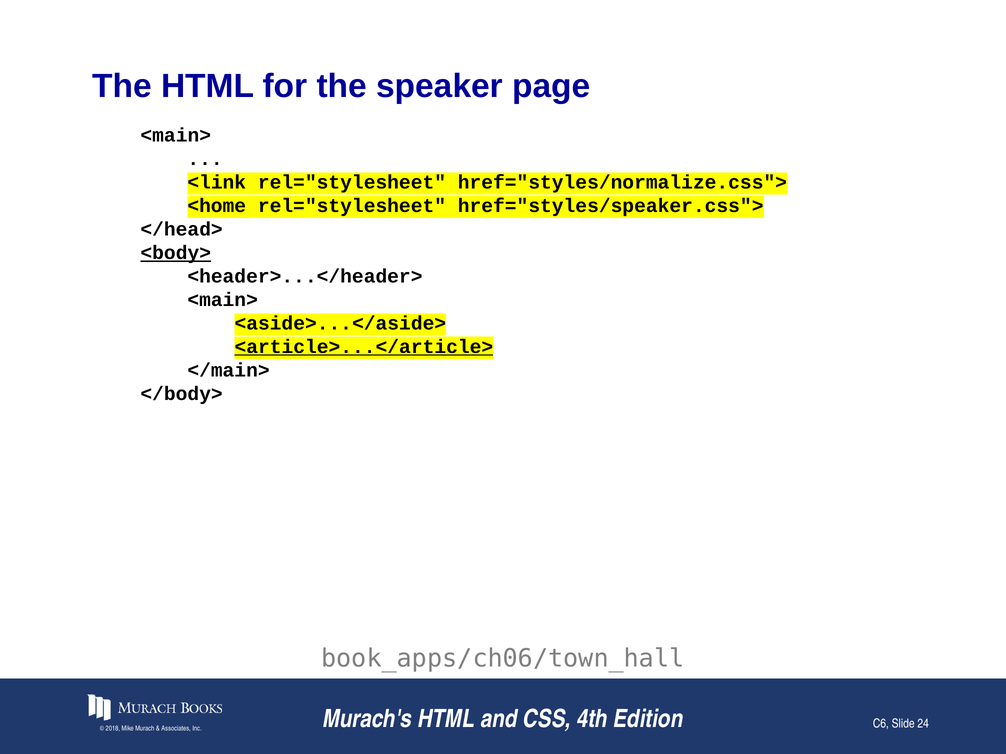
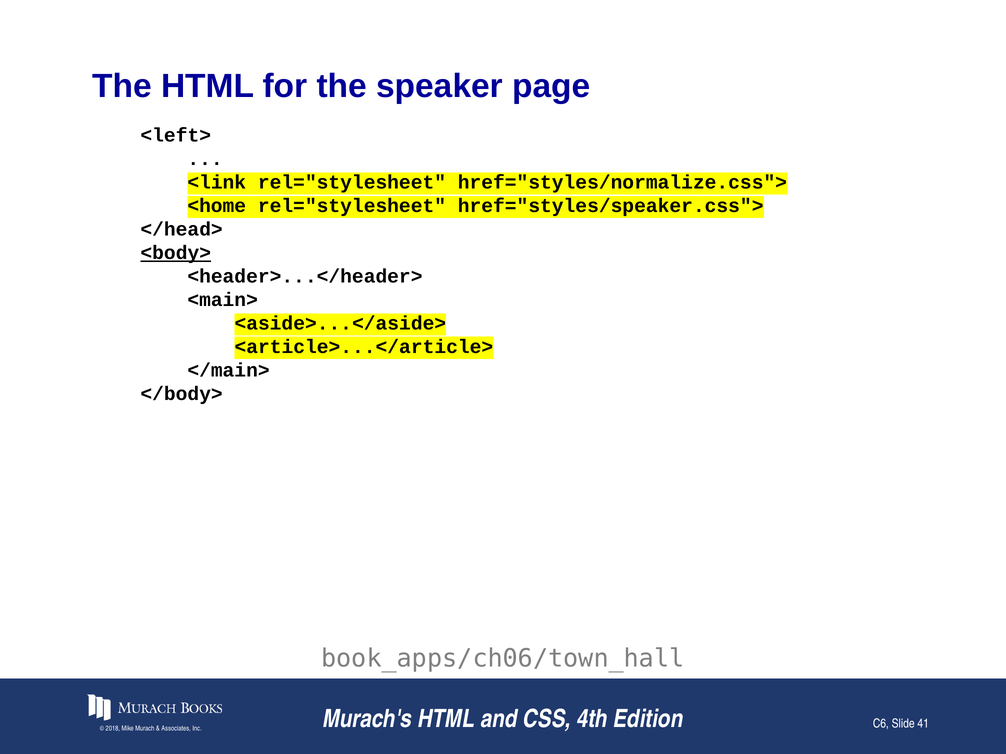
<main> at (176, 135): <main> -> <left>
<article>...</article> underline: present -> none
24: 24 -> 41
